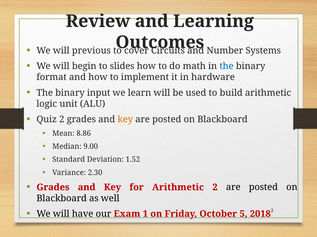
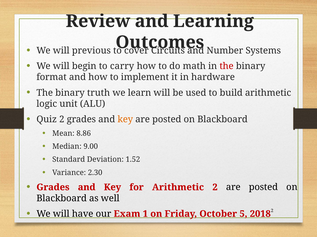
slides: slides -> carry
the at (227, 66) colour: blue -> red
input: input -> truth
